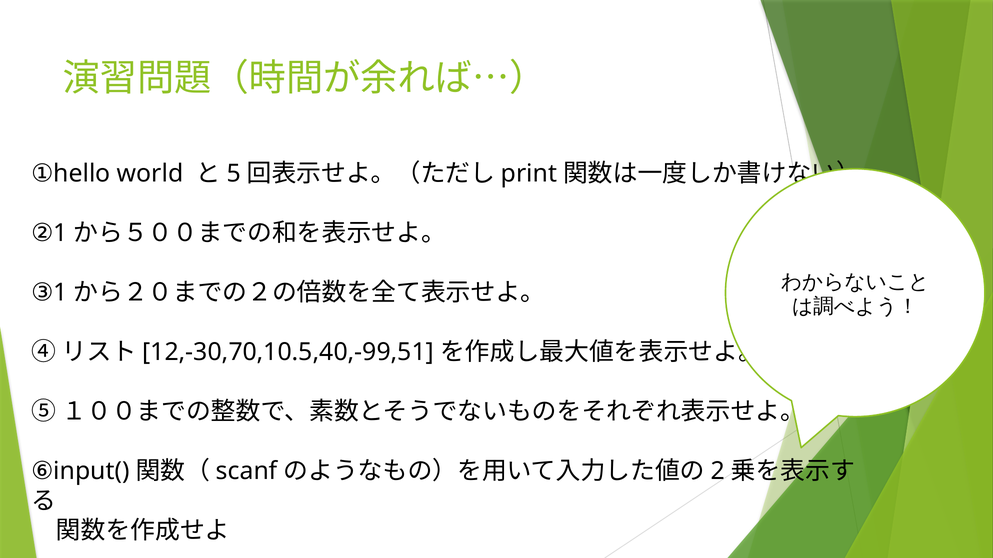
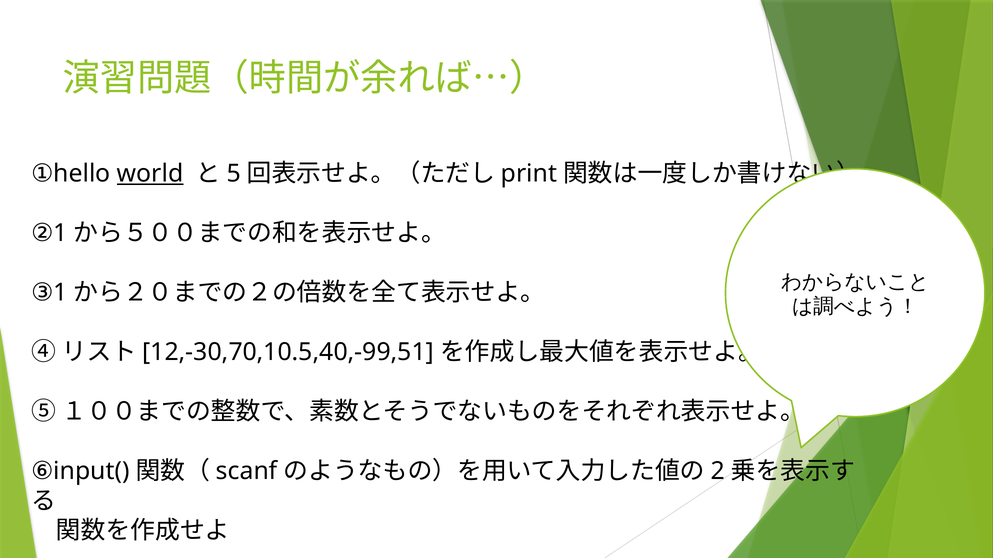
world underline: none -> present
